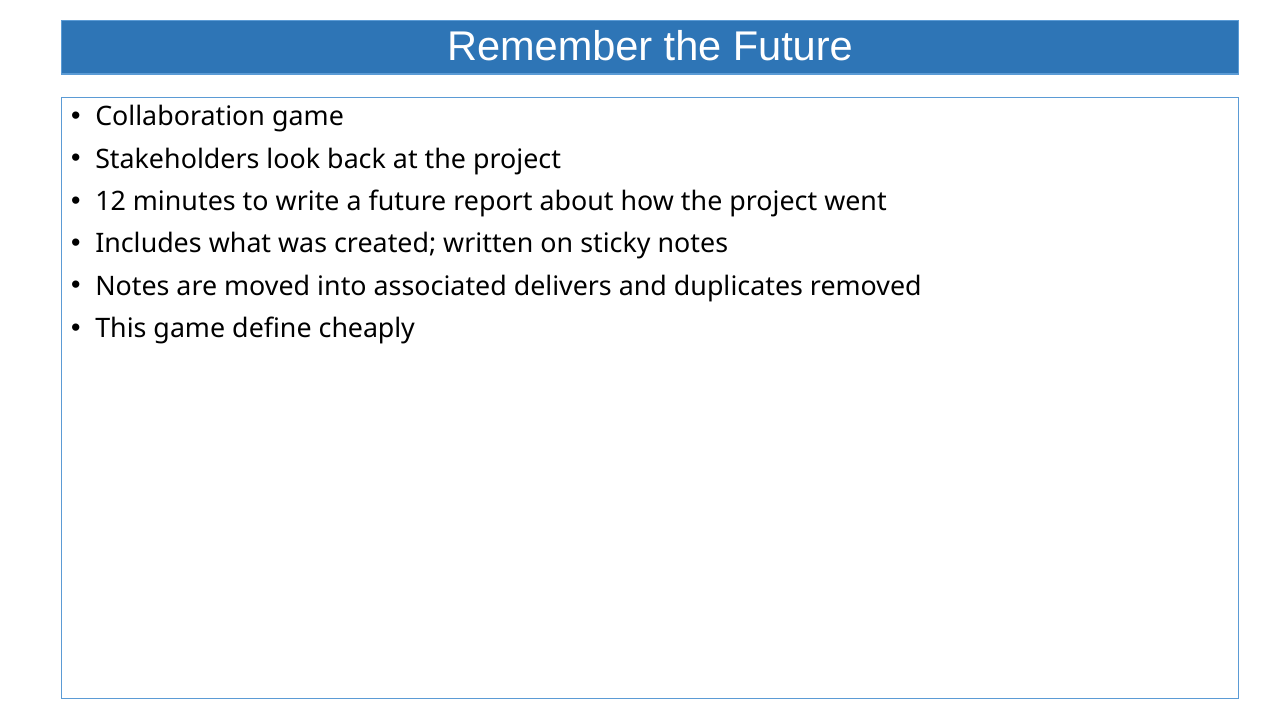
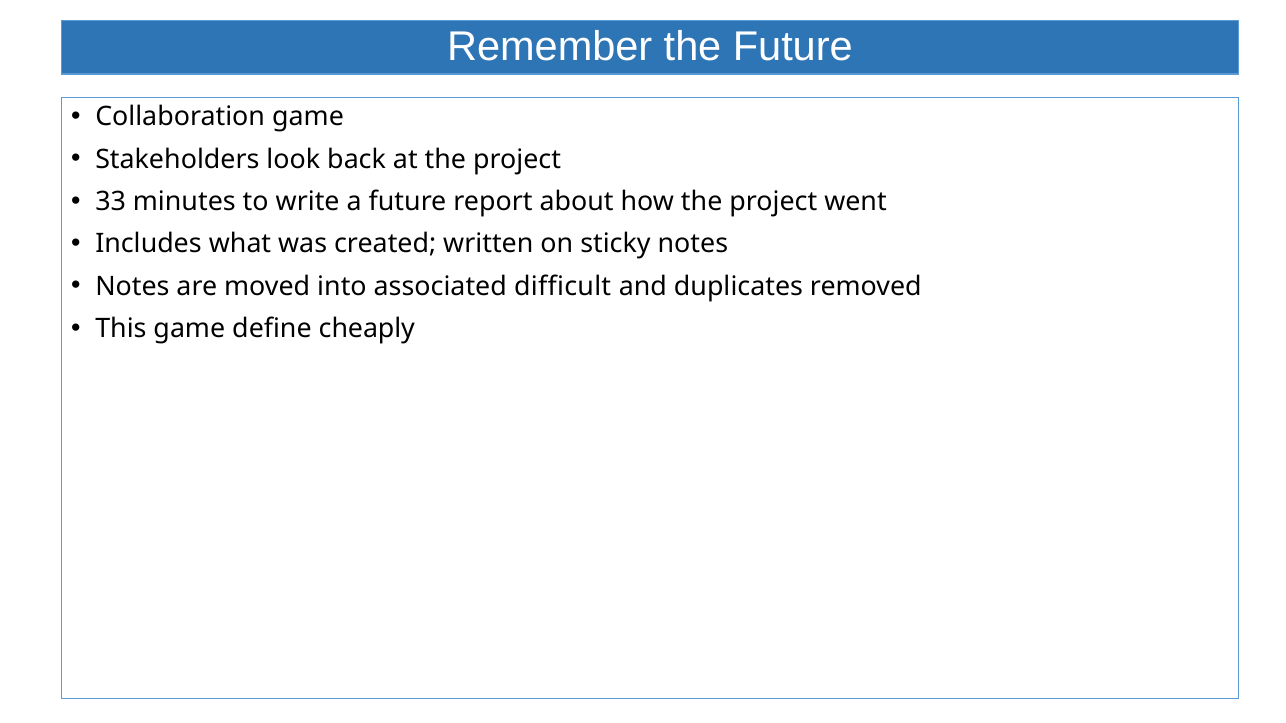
12: 12 -> 33
delivers: delivers -> difficult
